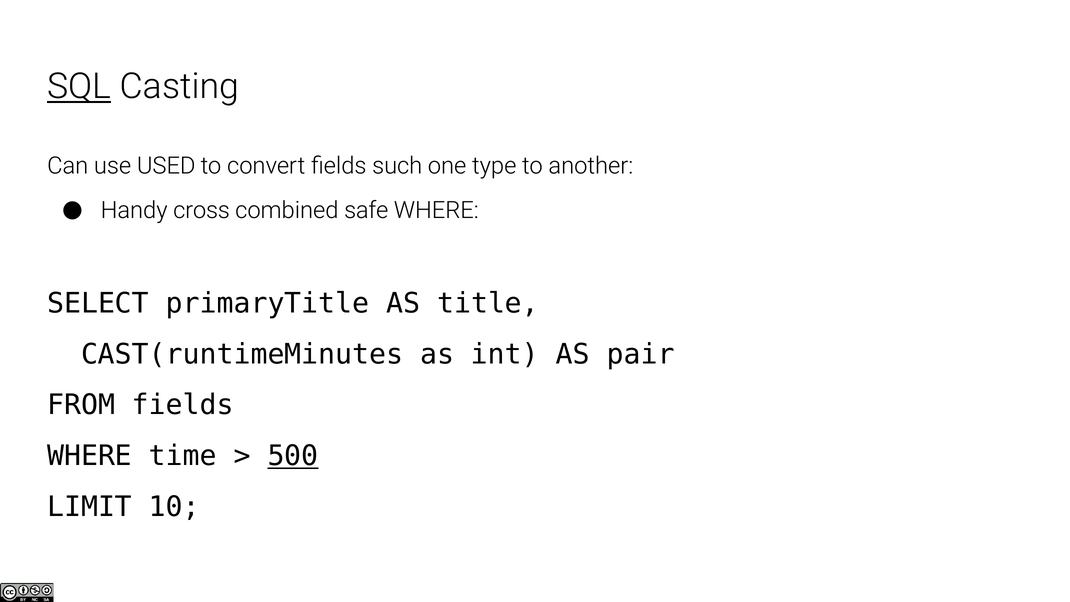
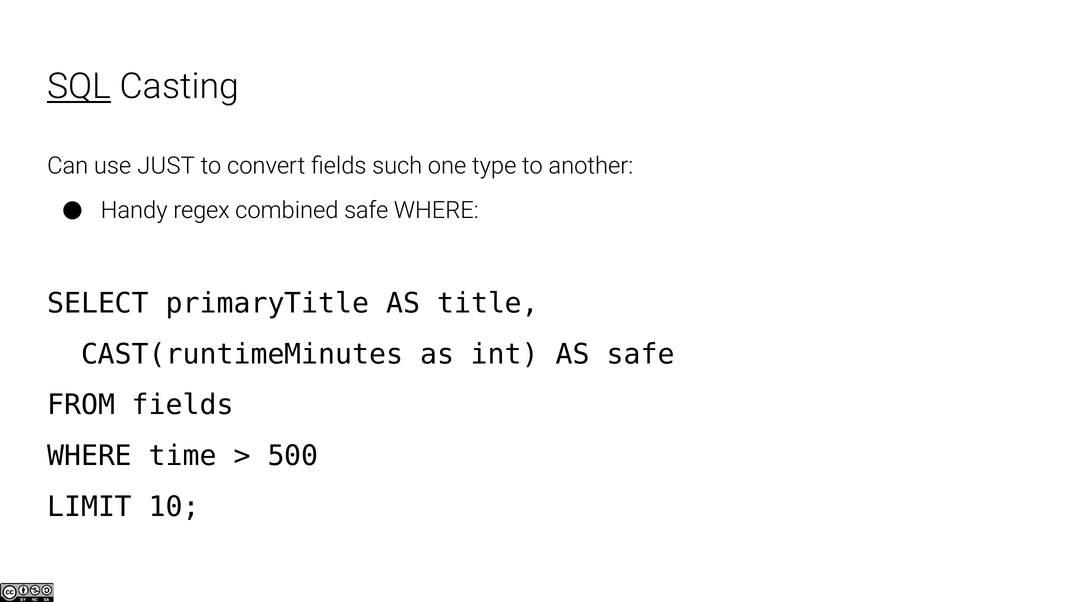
USED: USED -> JUST
cross: cross -> regex
AS pair: pair -> safe
500 underline: present -> none
